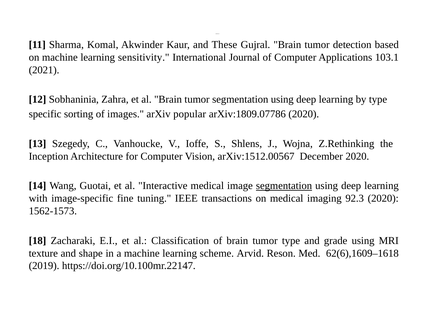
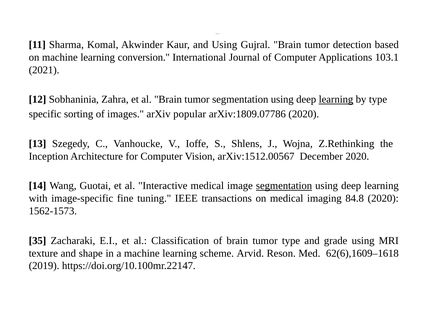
and These: These -> Using
sensitivity: sensitivity -> conversion
learning at (336, 99) underline: none -> present
92.3: 92.3 -> 84.8
18: 18 -> 35
